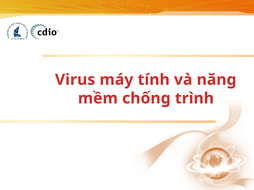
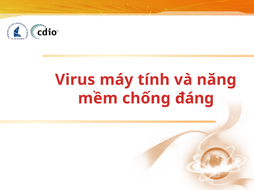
trình: trình -> đáng
